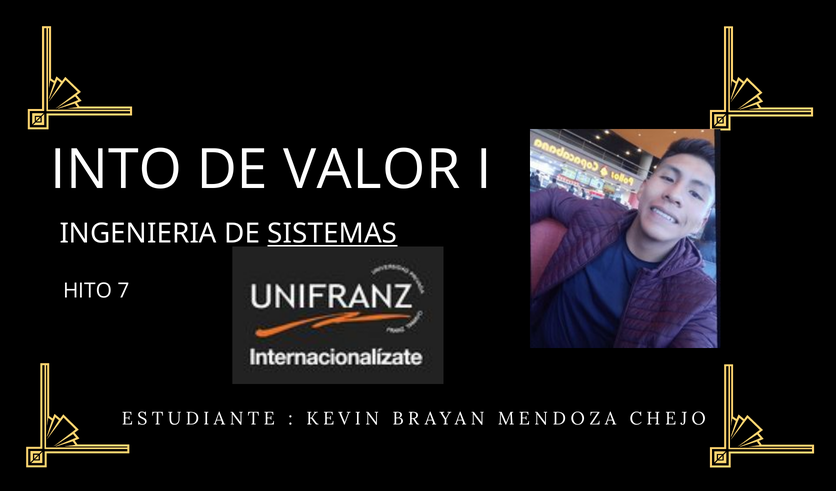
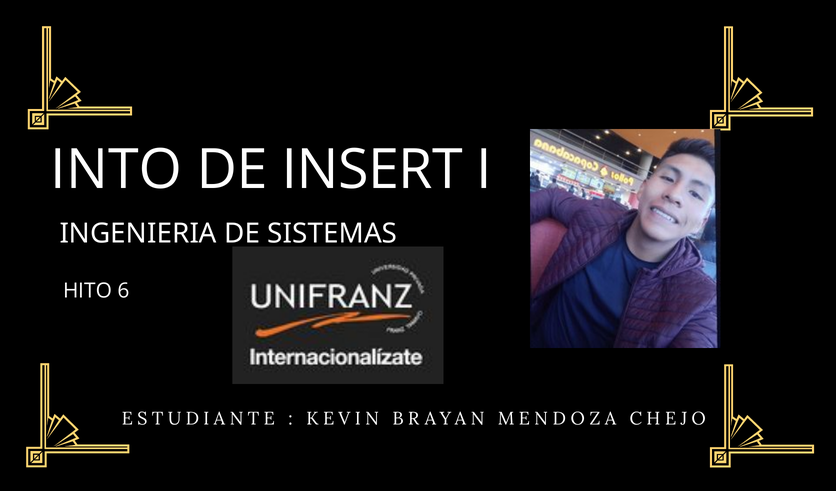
VALOR: VALOR -> INSERT
SISTEMAS underline: present -> none
7: 7 -> 6
